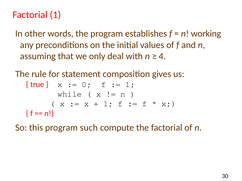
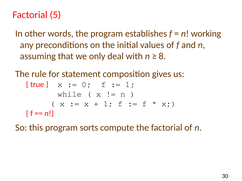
Factorial 1: 1 -> 5
4: 4 -> 8
such: such -> sorts
